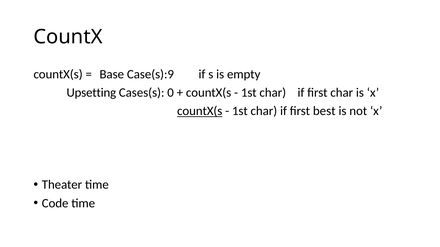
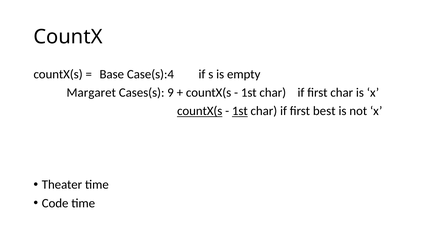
Case(s):9: Case(s):9 -> Case(s):4
Upsetting: Upsetting -> Margaret
0: 0 -> 9
1st at (240, 111) underline: none -> present
